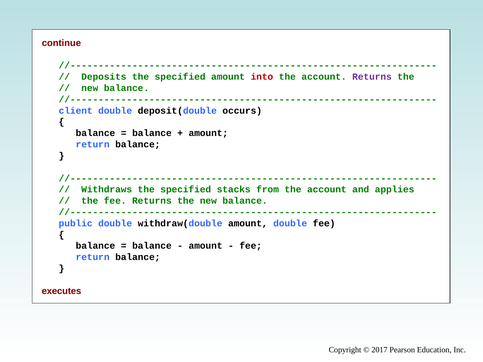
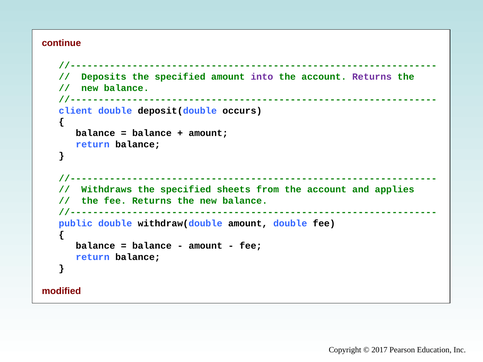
into colour: red -> purple
stacks: stacks -> sheets
executes: executes -> modified
